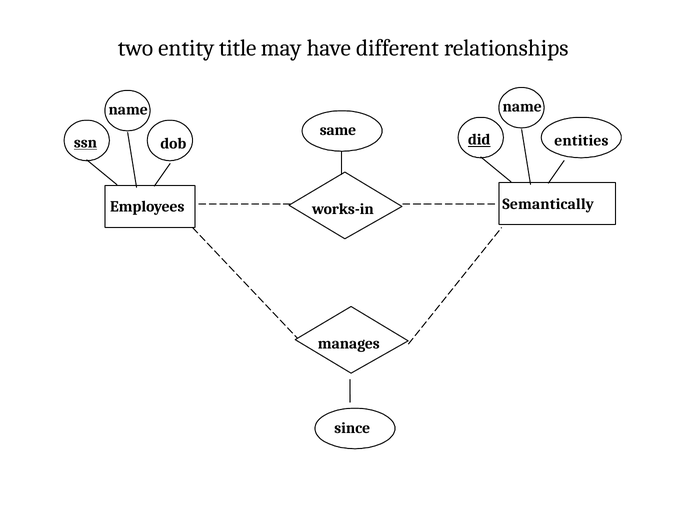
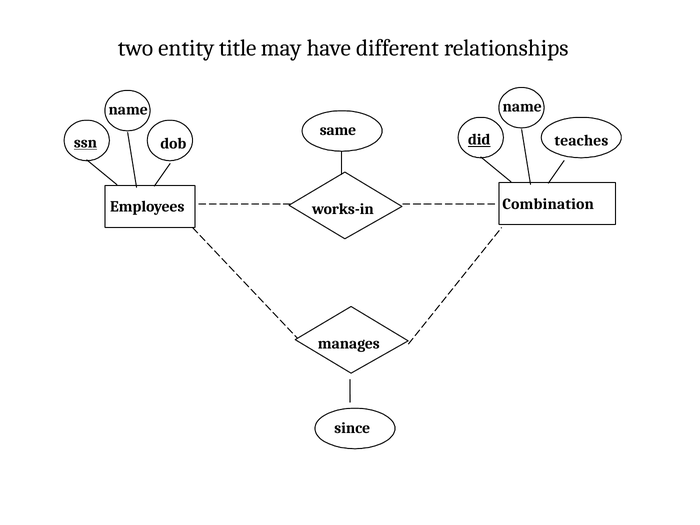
entities: entities -> teaches
Semantically: Semantically -> Combination
